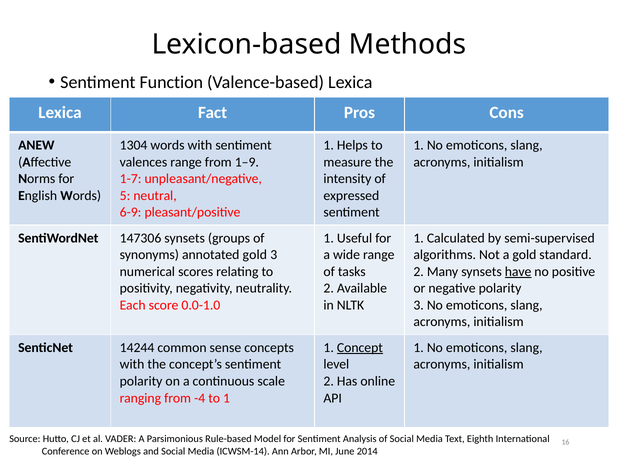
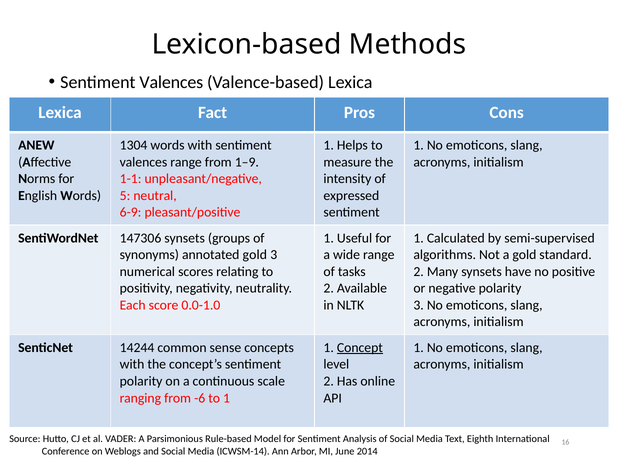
Function at (171, 82): Function -> Valences
1-7: 1-7 -> 1-1
have underline: present -> none
-4: -4 -> -6
